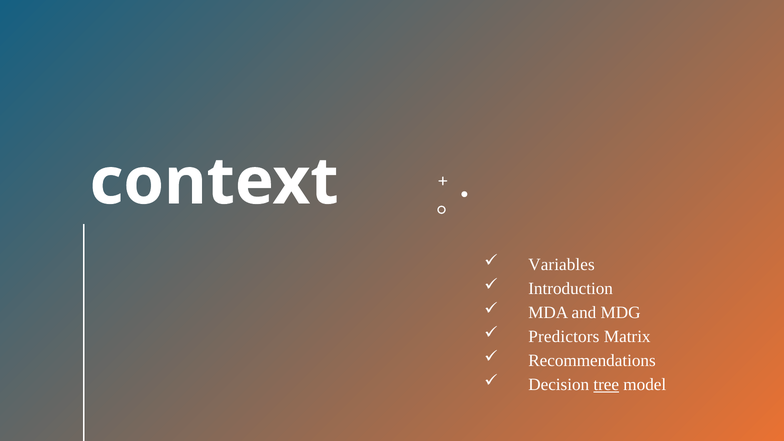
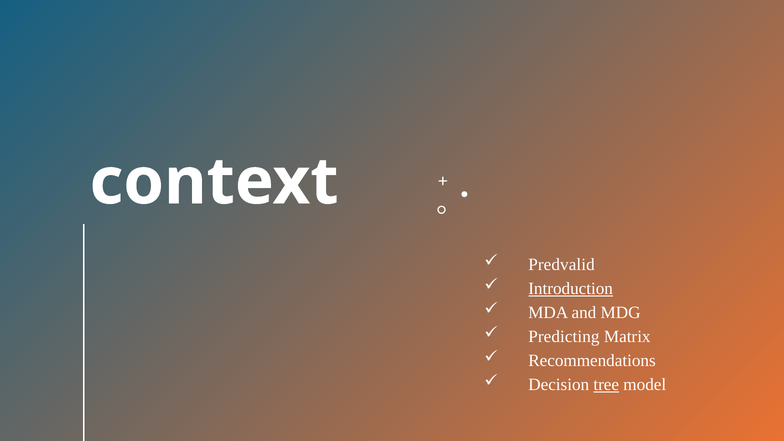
Variables: Variables -> Predvalid
Introduction underline: none -> present
Predictors: Predictors -> Predicting
